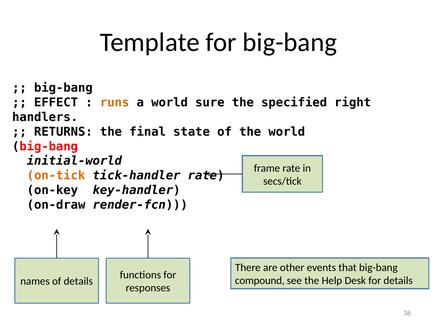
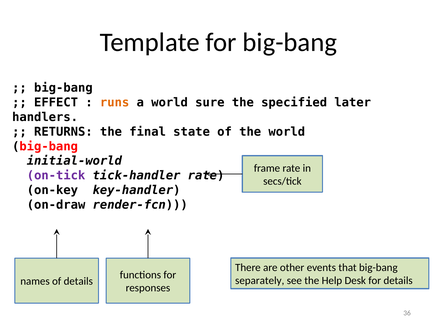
right: right -> later
on-tick colour: orange -> purple
compound: compound -> separately
